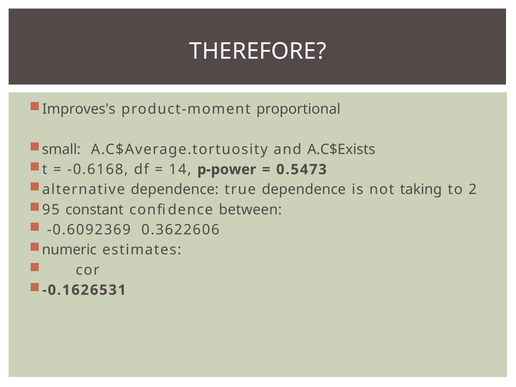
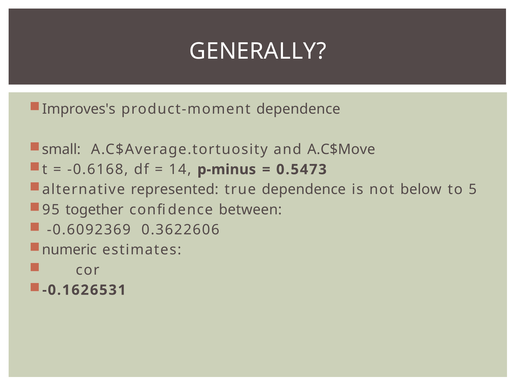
THEREFORE: THEREFORE -> GENERALLY
product-moment proportional: proportional -> dependence
A.C$Exists: A.C$Exists -> A.C$Move
p-power: p-power -> p-minus
alternative dependence: dependence -> represented
taking: taking -> below
2: 2 -> 5
constant: constant -> together
